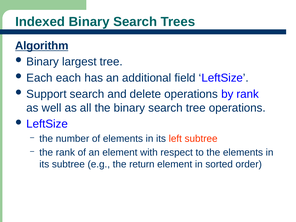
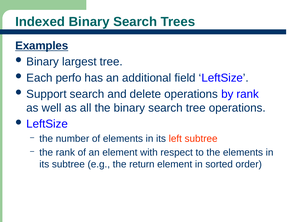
Algorithm: Algorithm -> Examples
Each each: each -> perfo
